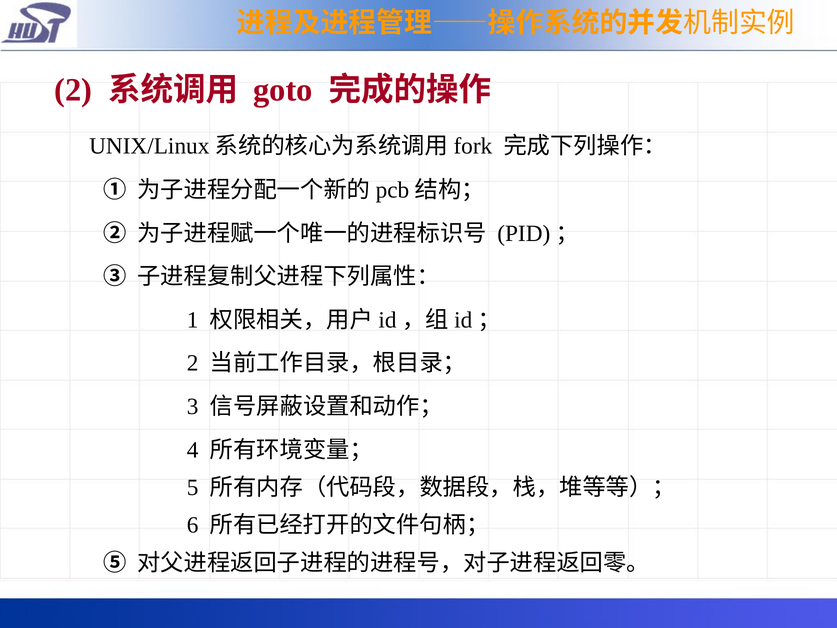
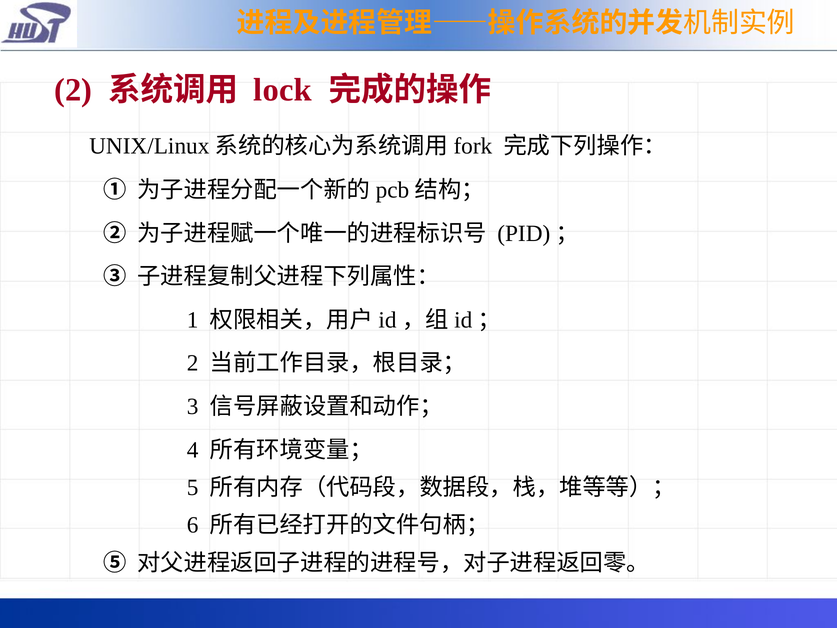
goto: goto -> lock
